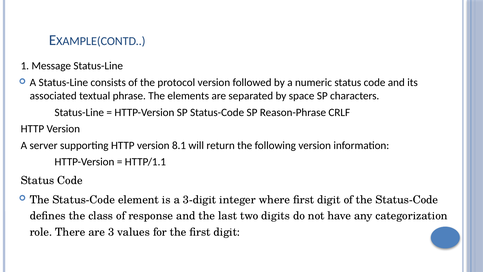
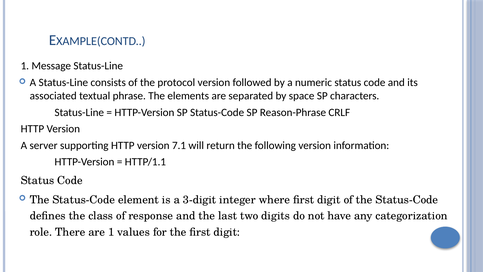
8.1: 8.1 -> 7.1
are 3: 3 -> 1
